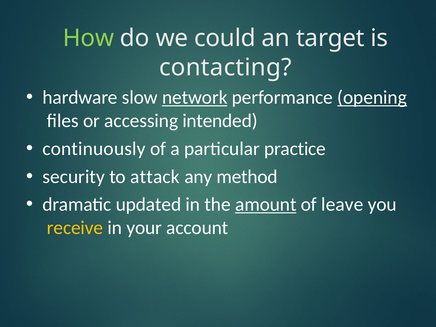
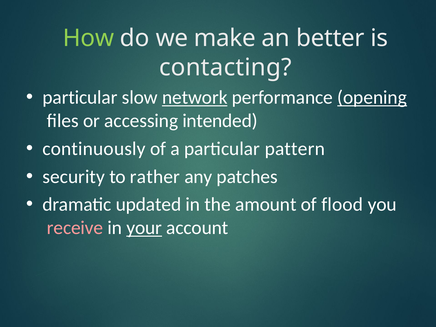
could: could -> make
target: target -> better
hardware at (80, 98): hardware -> particular
practice: practice -> pattern
attack: attack -> rather
method: method -> patches
amount underline: present -> none
leave: leave -> flood
receive colour: yellow -> pink
your underline: none -> present
